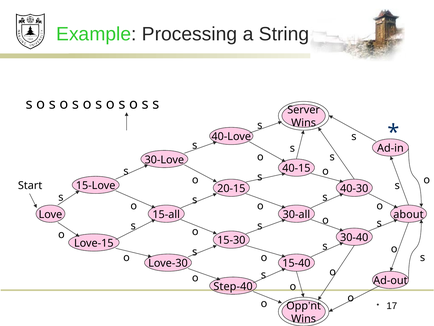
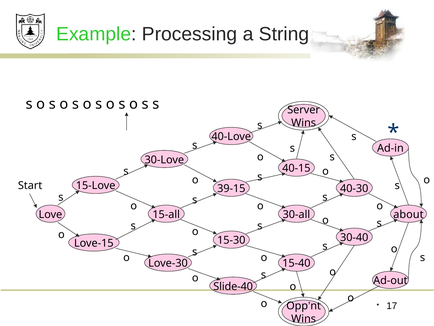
20-15: 20-15 -> 39-15
Step-40: Step-40 -> Slide-40
